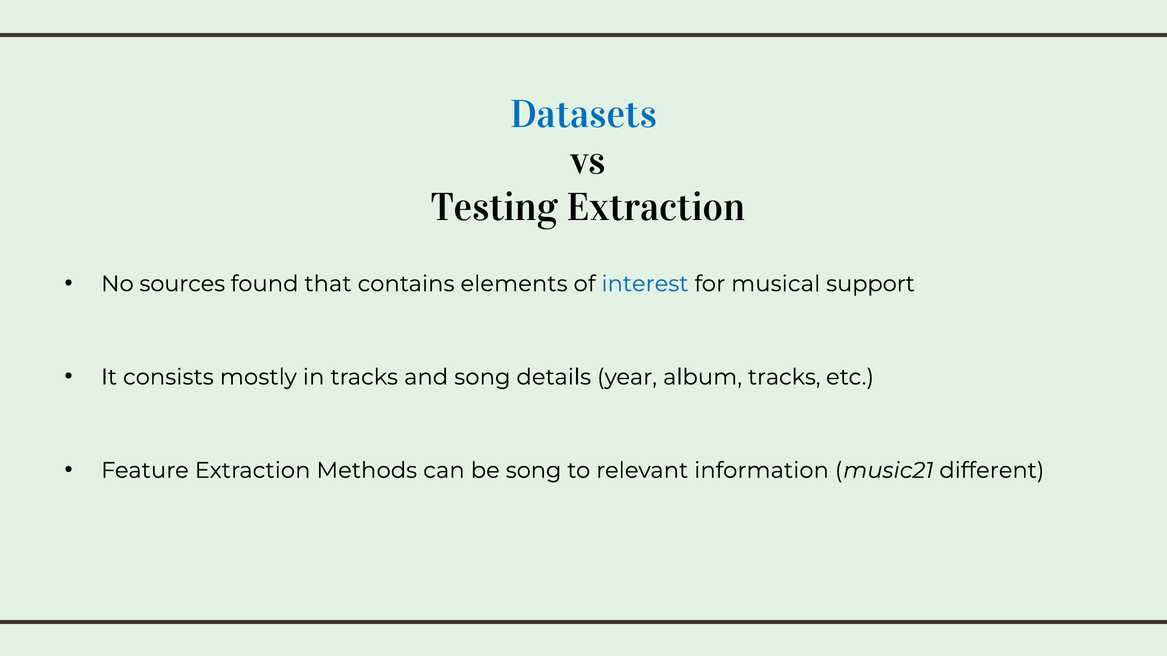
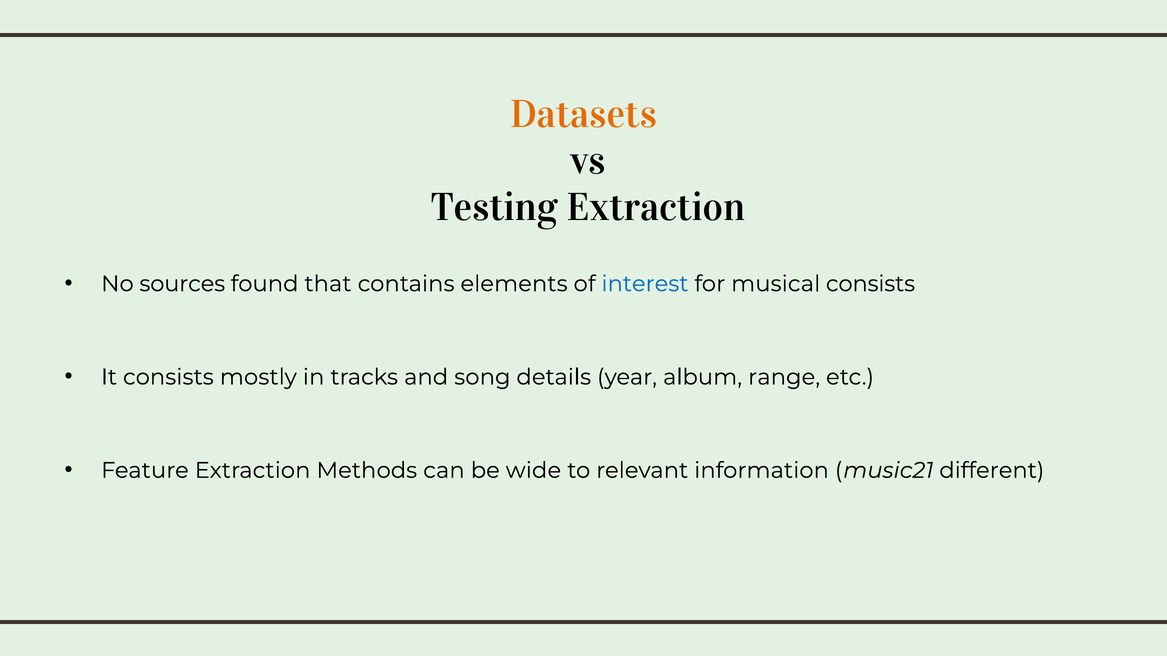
Datasets colour: blue -> orange
musical support: support -> consists
album tracks: tracks -> range
be song: song -> wide
